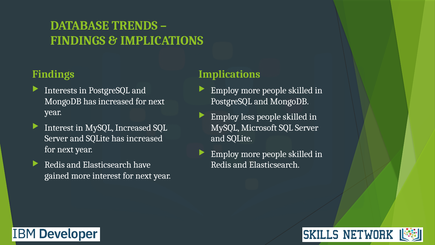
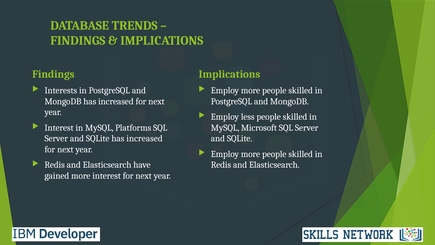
MySQL Increased: Increased -> Platforms
